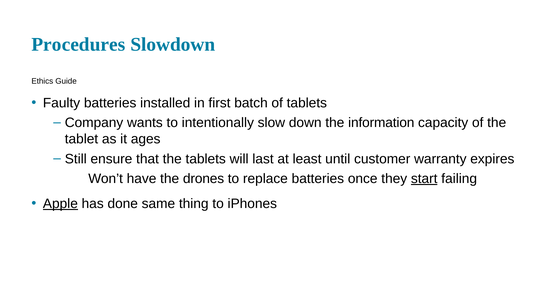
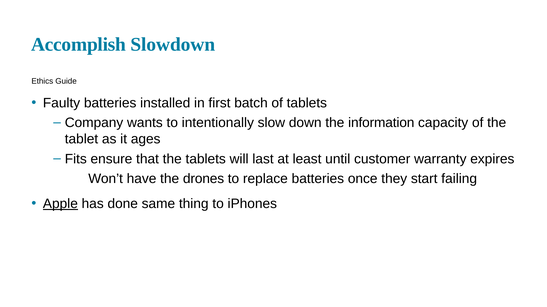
Procedures: Procedures -> Accomplish
Still: Still -> Fits
start underline: present -> none
